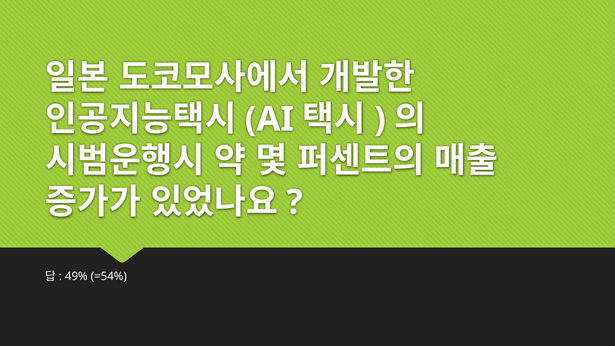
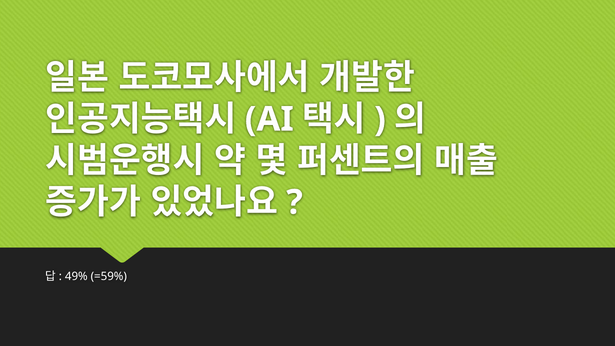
=54%: =54% -> =59%
